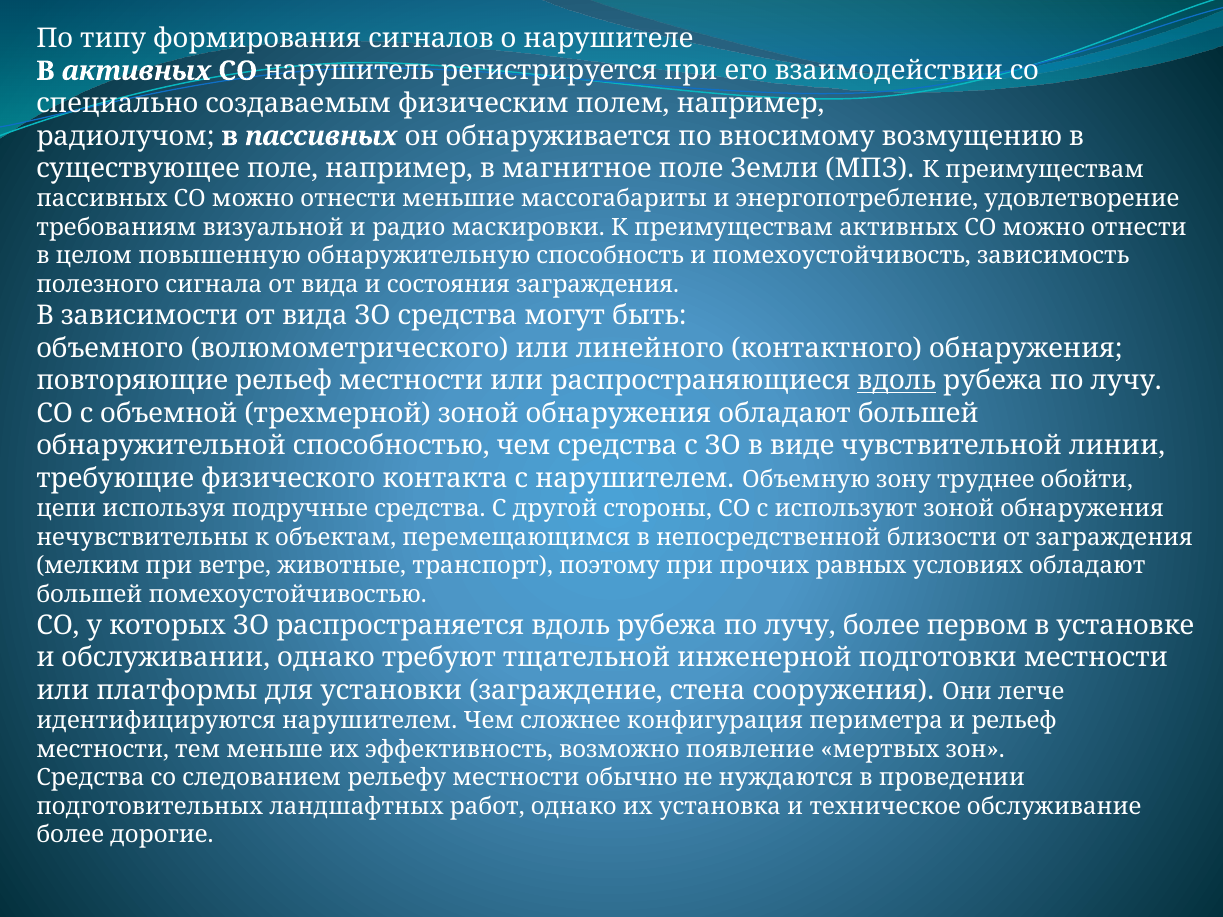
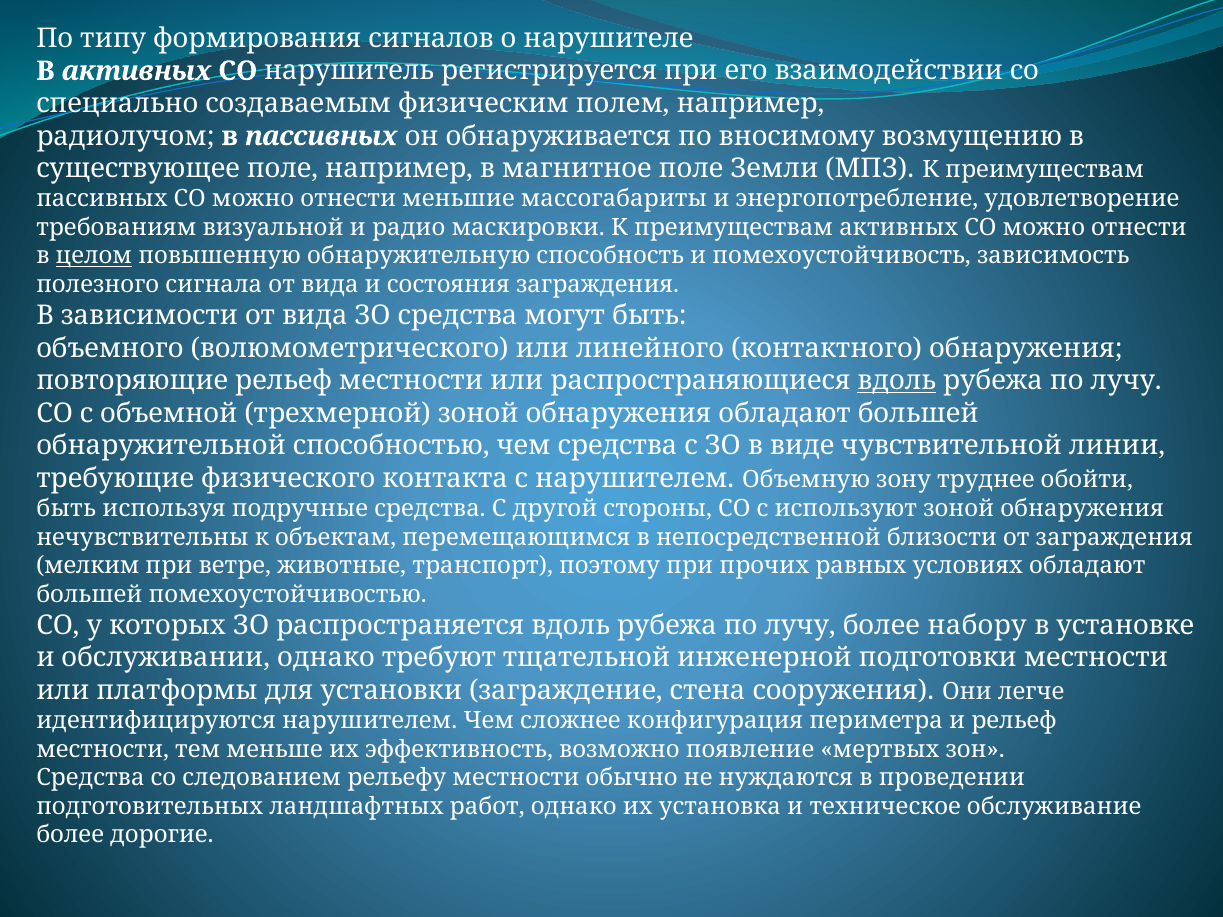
целом underline: none -> present
цепи at (66, 509): цепи -> быть
первом: первом -> набору
